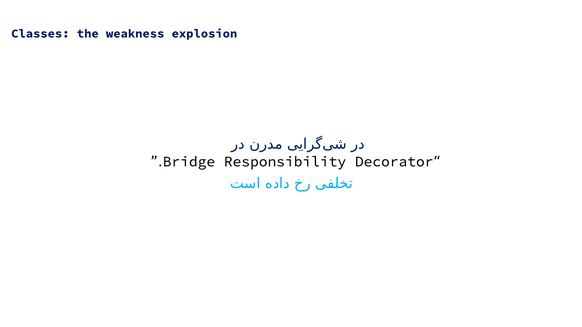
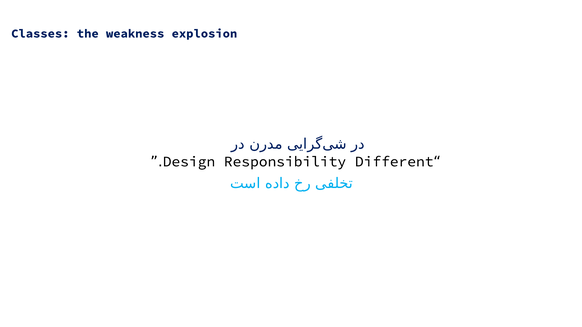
Bridge: Bridge -> Design
Decorator: Decorator -> Different
